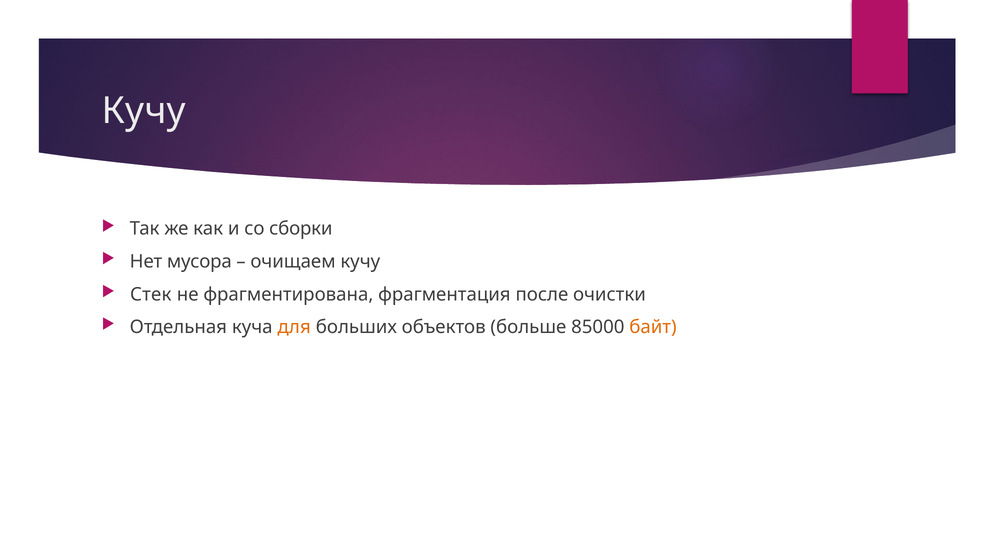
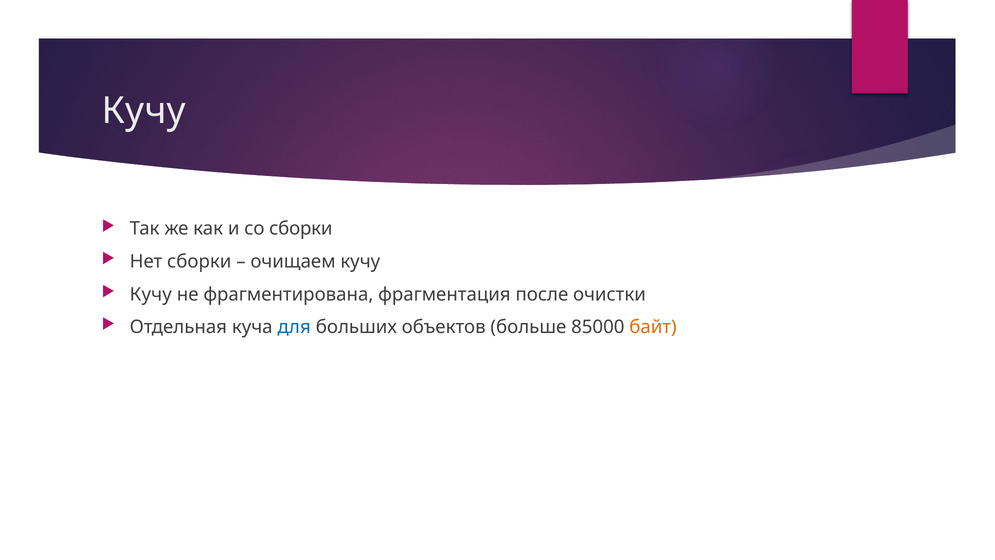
Нет мусора: мусора -> сборки
Стек at (151, 294): Стек -> Кучу
для colour: orange -> blue
